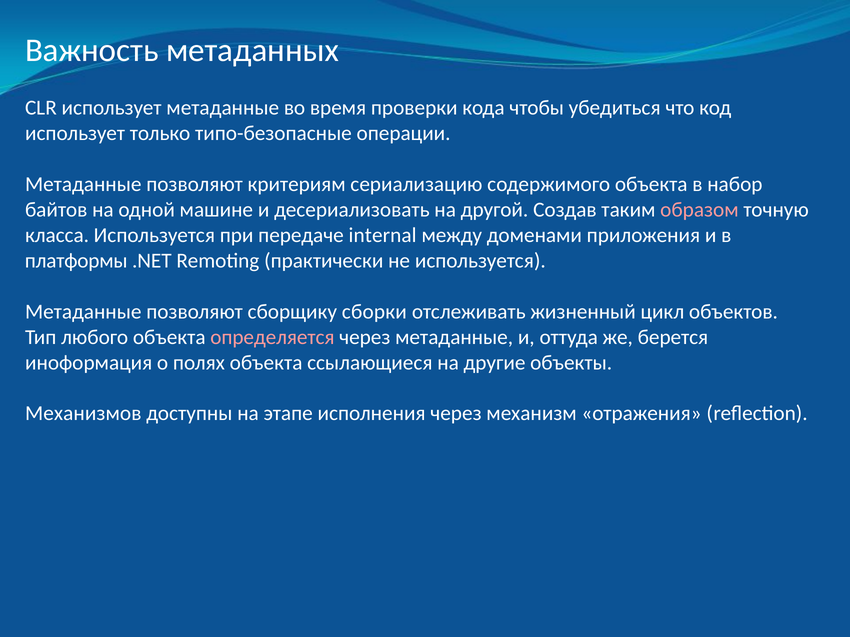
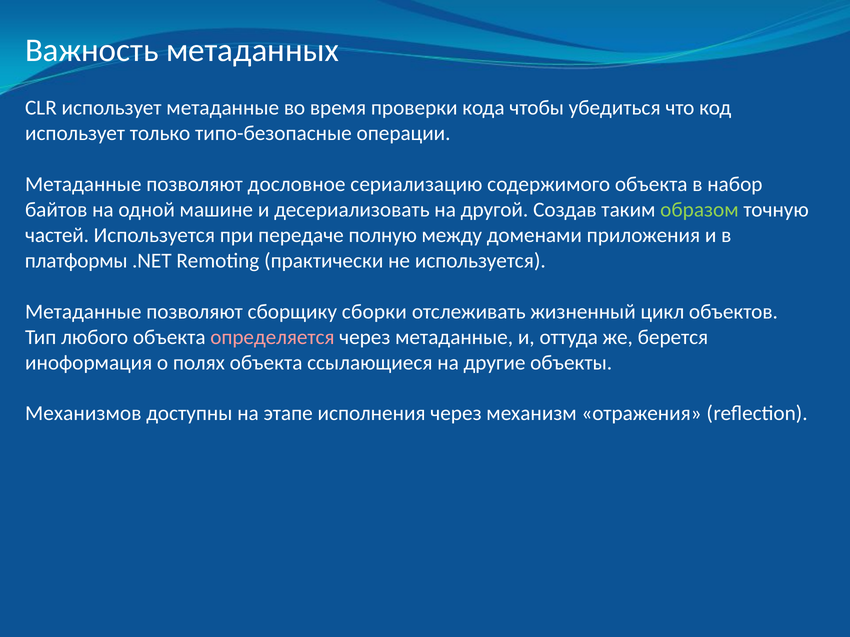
критериям: критериям -> дословное
образом colour: pink -> light green
класса: класса -> частей
internal: internal -> полную
